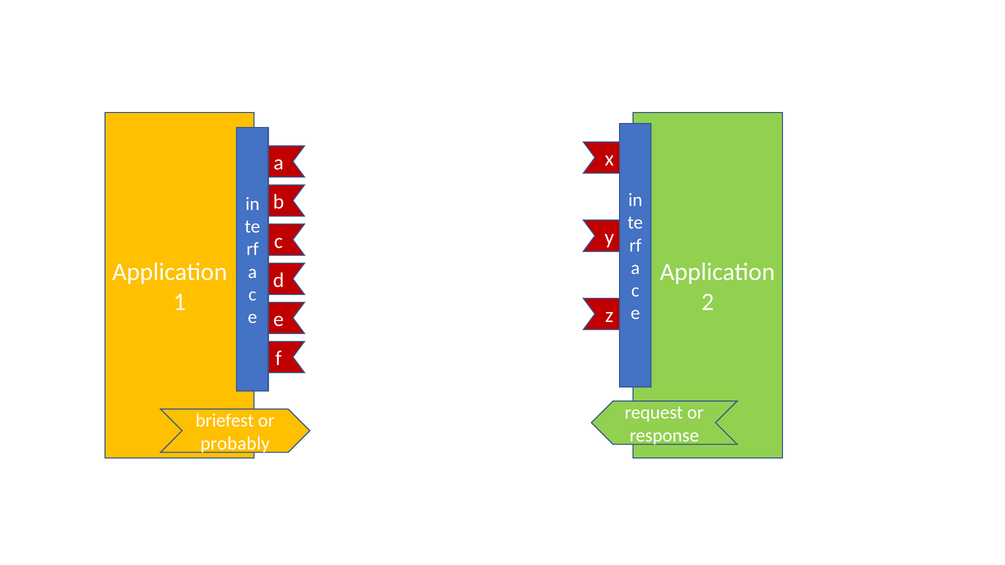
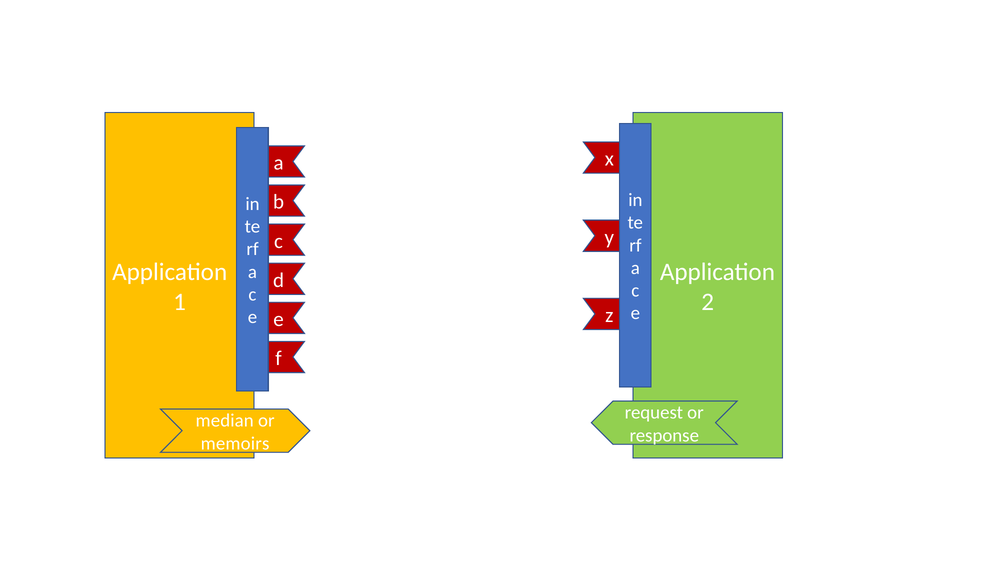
briefest: briefest -> median
probably: probably -> memoirs
